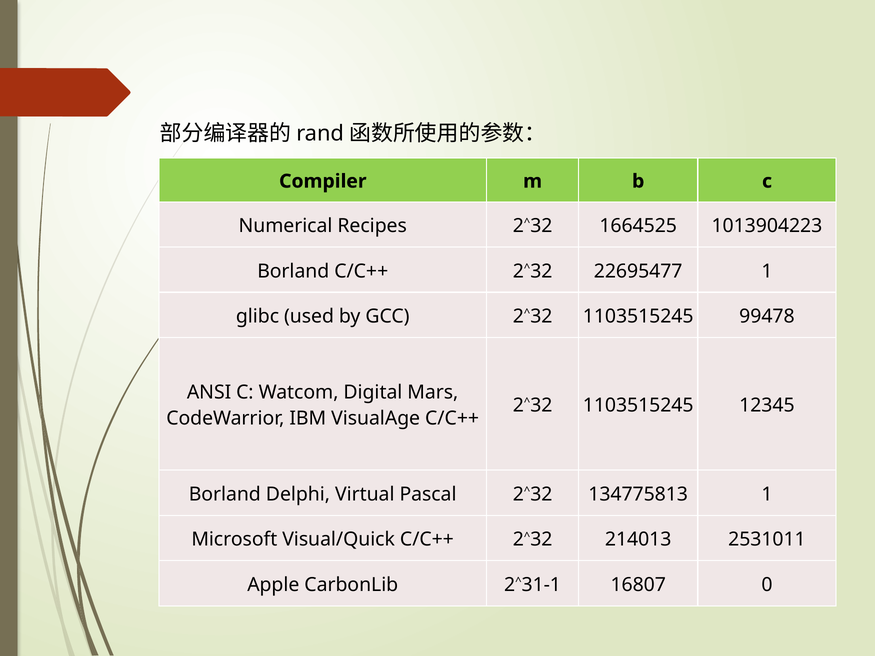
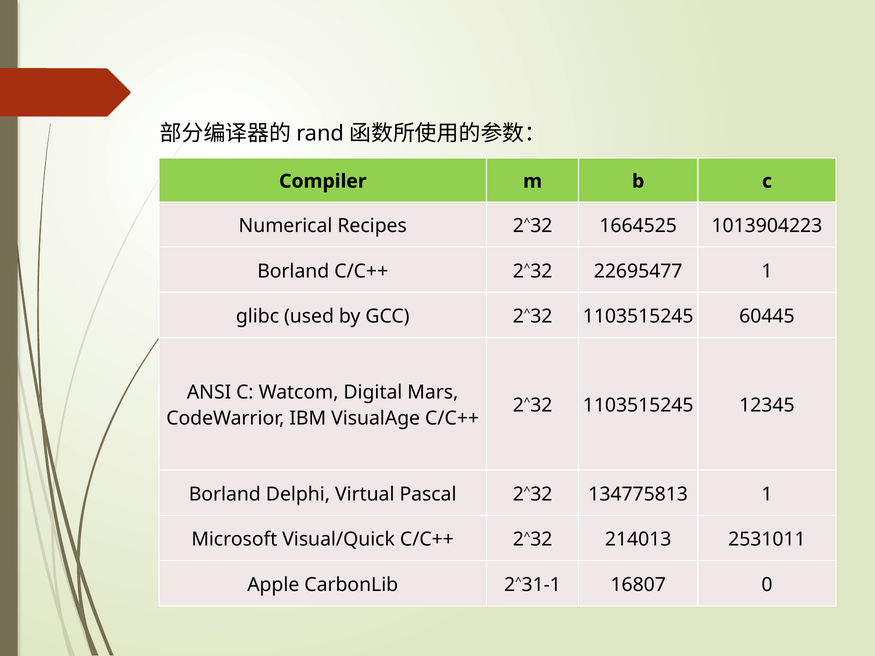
99478: 99478 -> 60445
